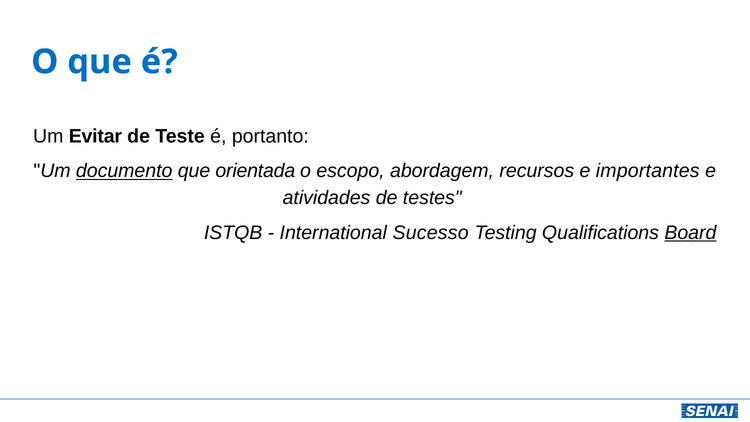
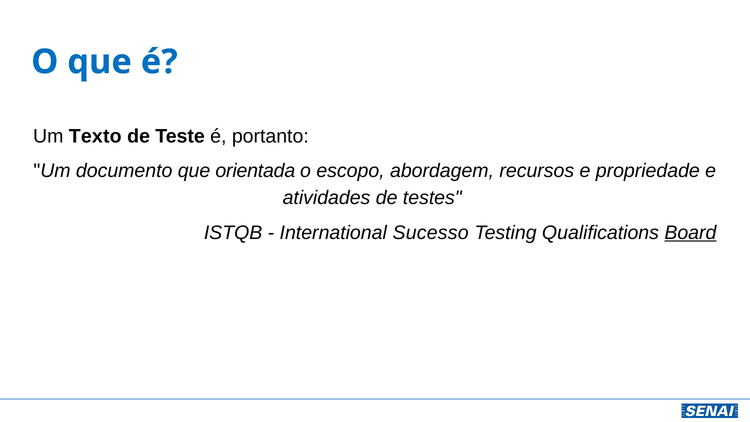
Evitar: Evitar -> Texto
documento underline: present -> none
importantes: importantes -> propriedade
